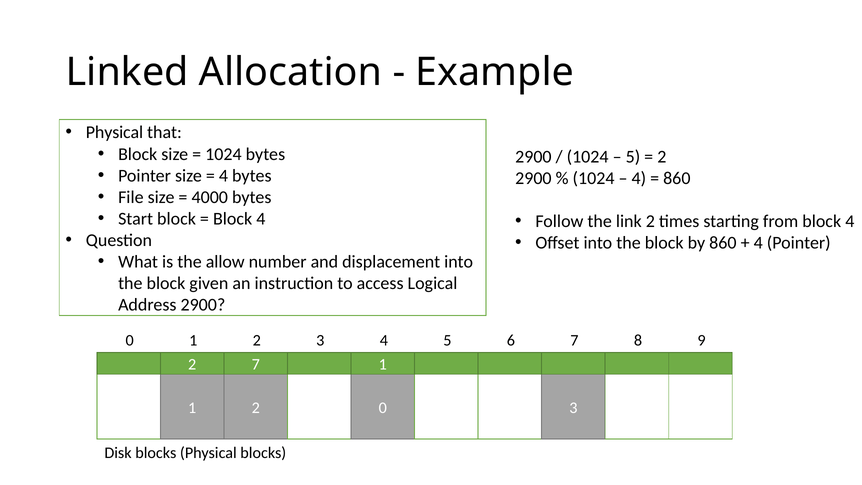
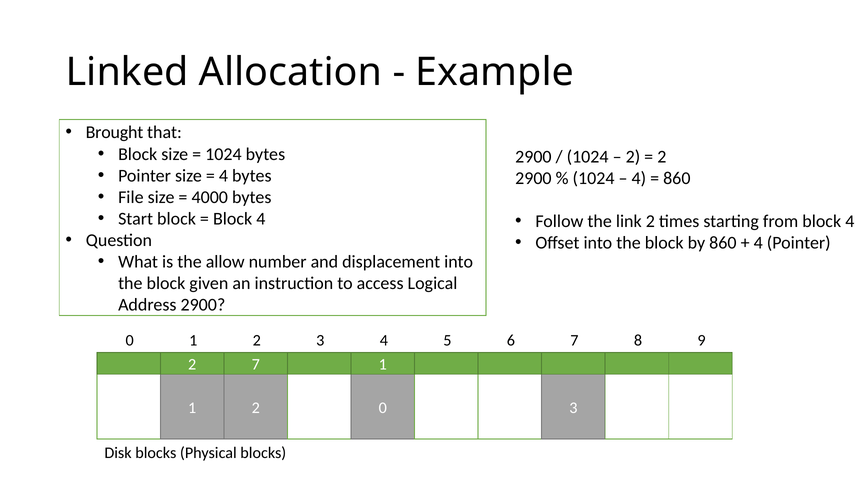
Physical at (114, 133): Physical -> Brought
5 at (633, 157): 5 -> 2
